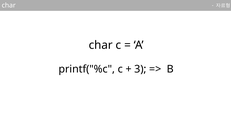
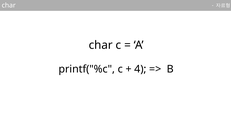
3: 3 -> 4
